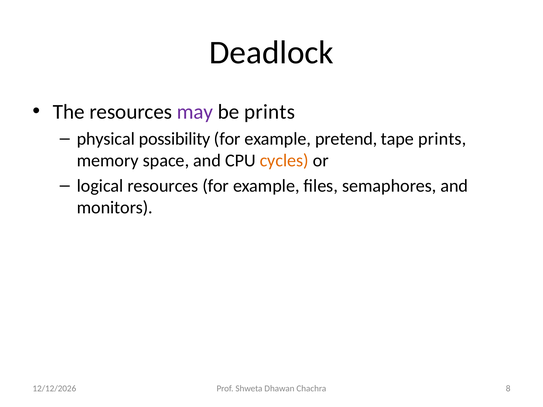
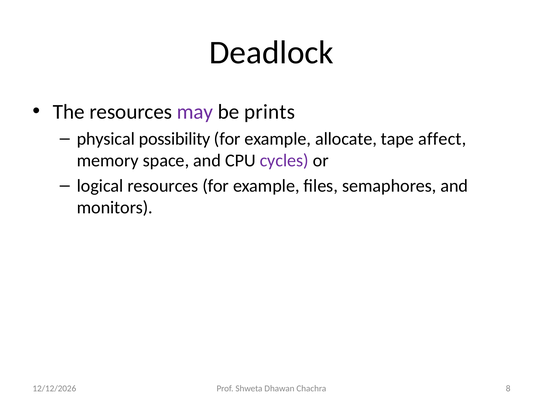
pretend: pretend -> allocate
tape prints: prints -> affect
cycles colour: orange -> purple
